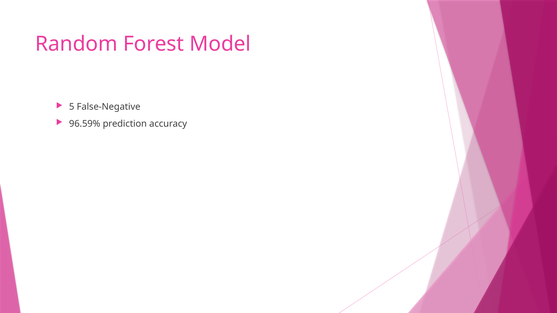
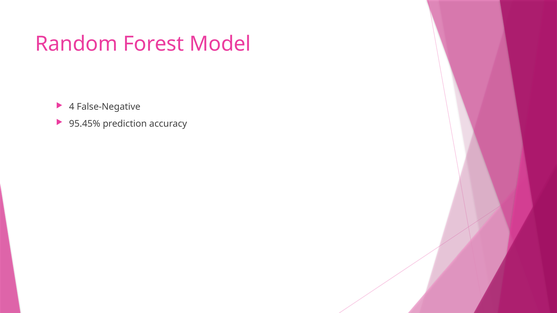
5: 5 -> 4
96.59%: 96.59% -> 95.45%
